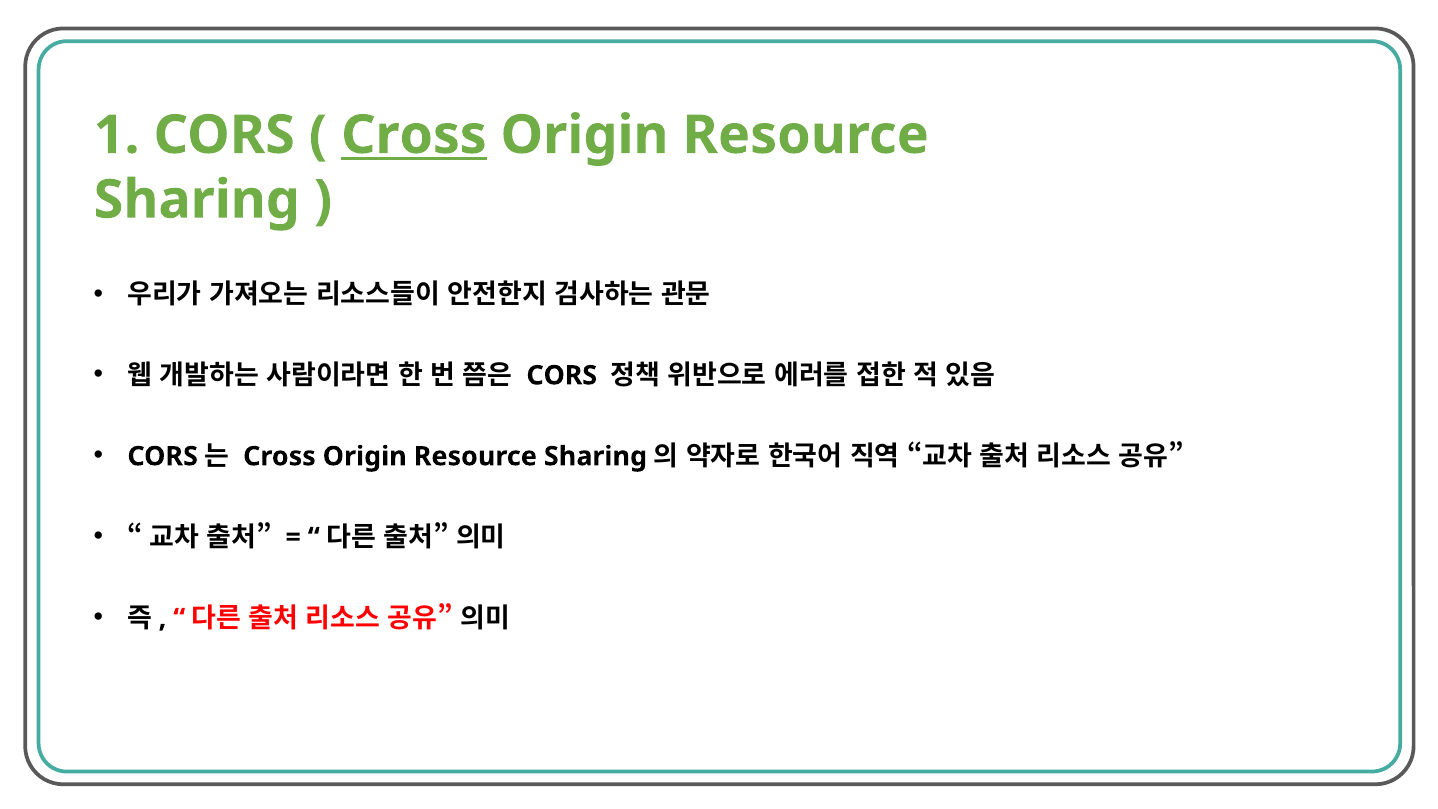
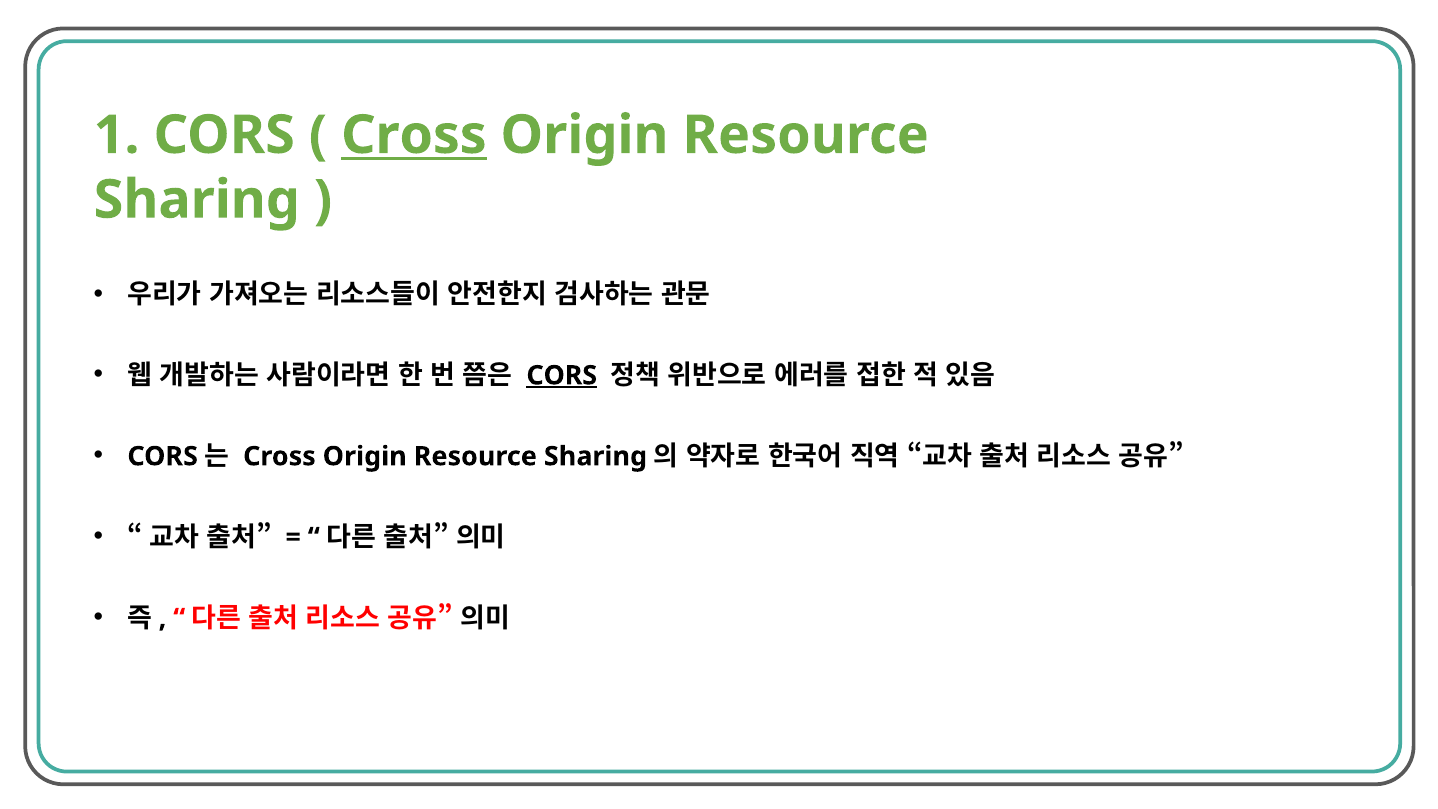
CORS at (562, 375) underline: none -> present
